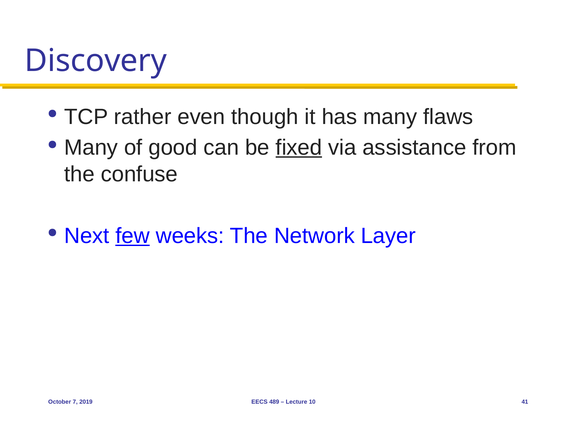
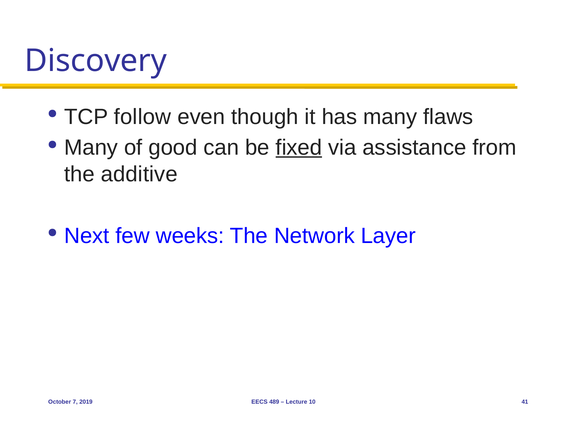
rather: rather -> follow
confuse: confuse -> additive
few underline: present -> none
